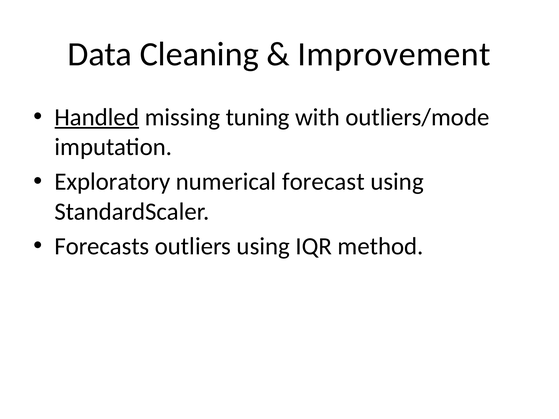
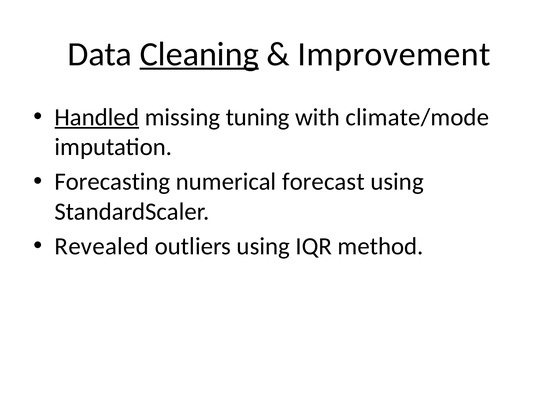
Cleaning underline: none -> present
outliers/mode: outliers/mode -> climate/mode
Exploratory: Exploratory -> Forecasting
Forecasts: Forecasts -> Revealed
